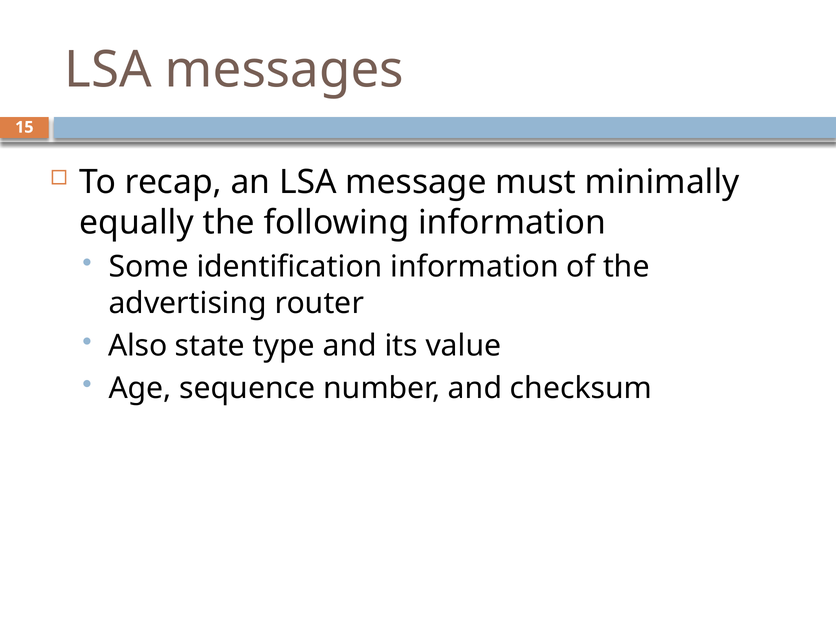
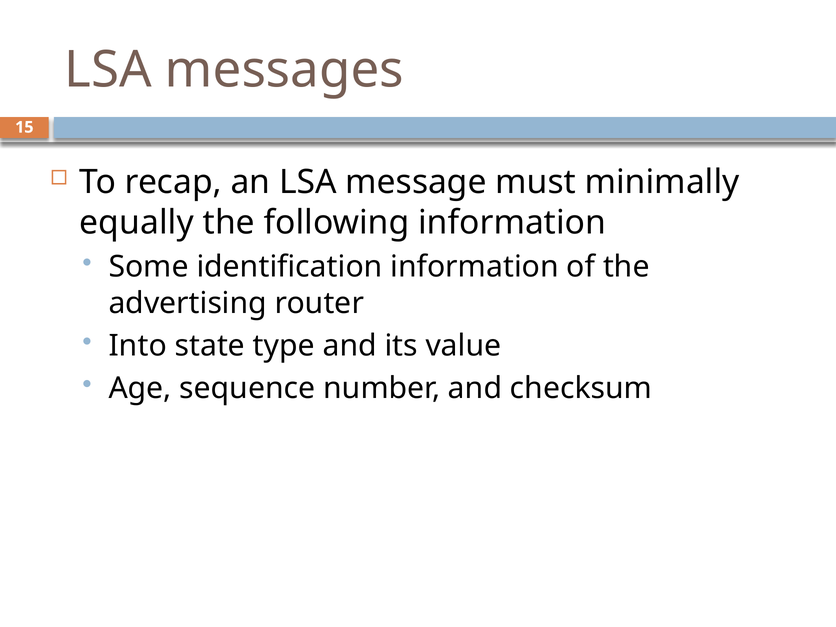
Also: Also -> Into
